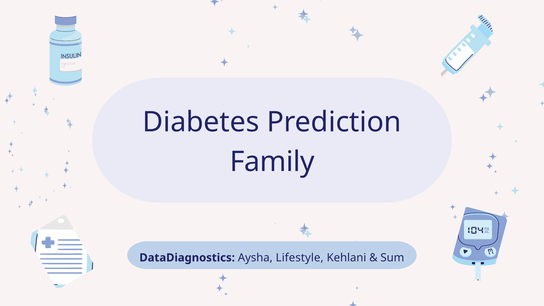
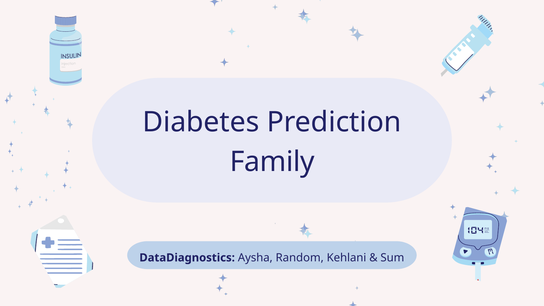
Lifestyle: Lifestyle -> Random
